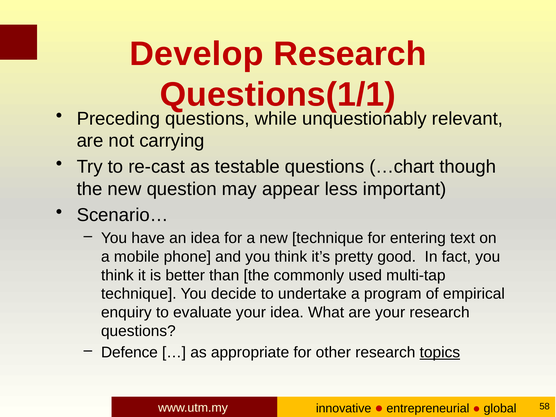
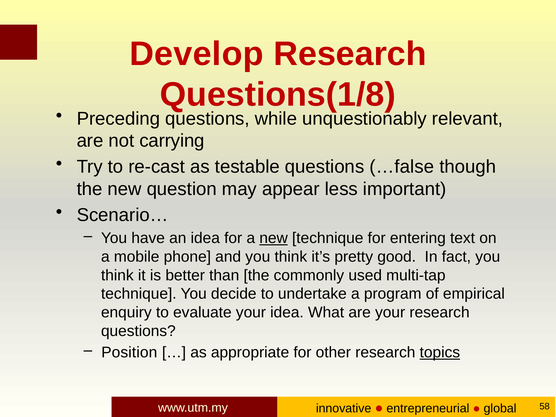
Questions(1/1: Questions(1/1 -> Questions(1/8
…chart: …chart -> …false
new at (274, 238) underline: none -> present
Defence: Defence -> Position
